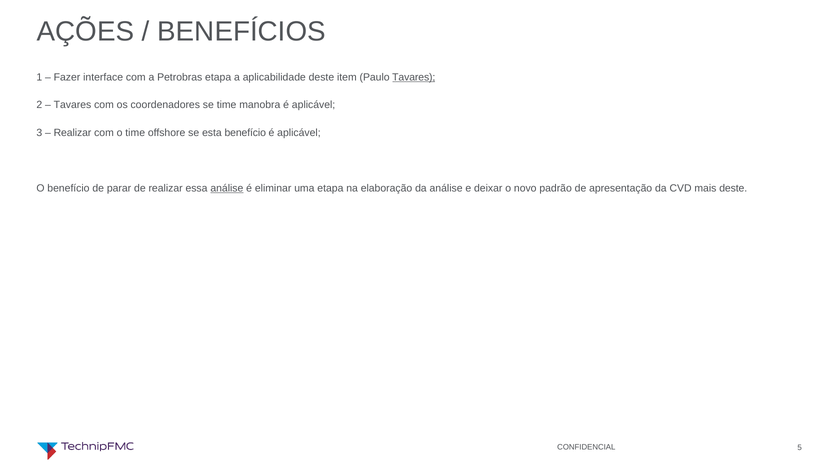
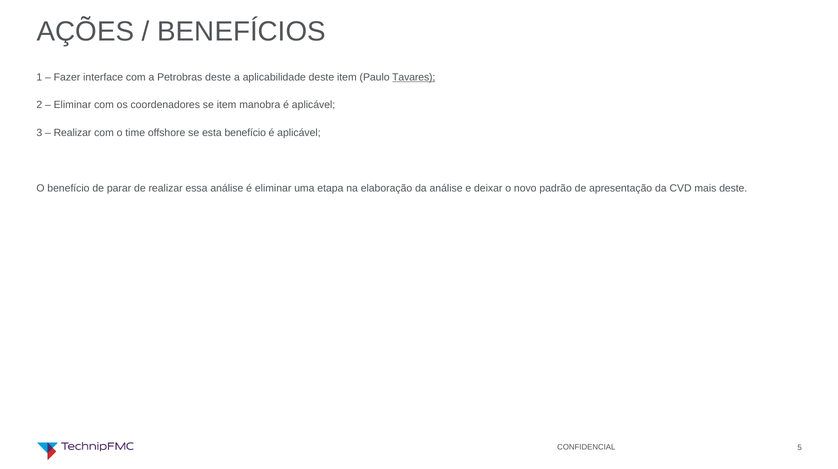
Petrobras etapa: etapa -> deste
Tavares at (72, 105): Tavares -> Eliminar
se time: time -> item
análise at (227, 188) underline: present -> none
